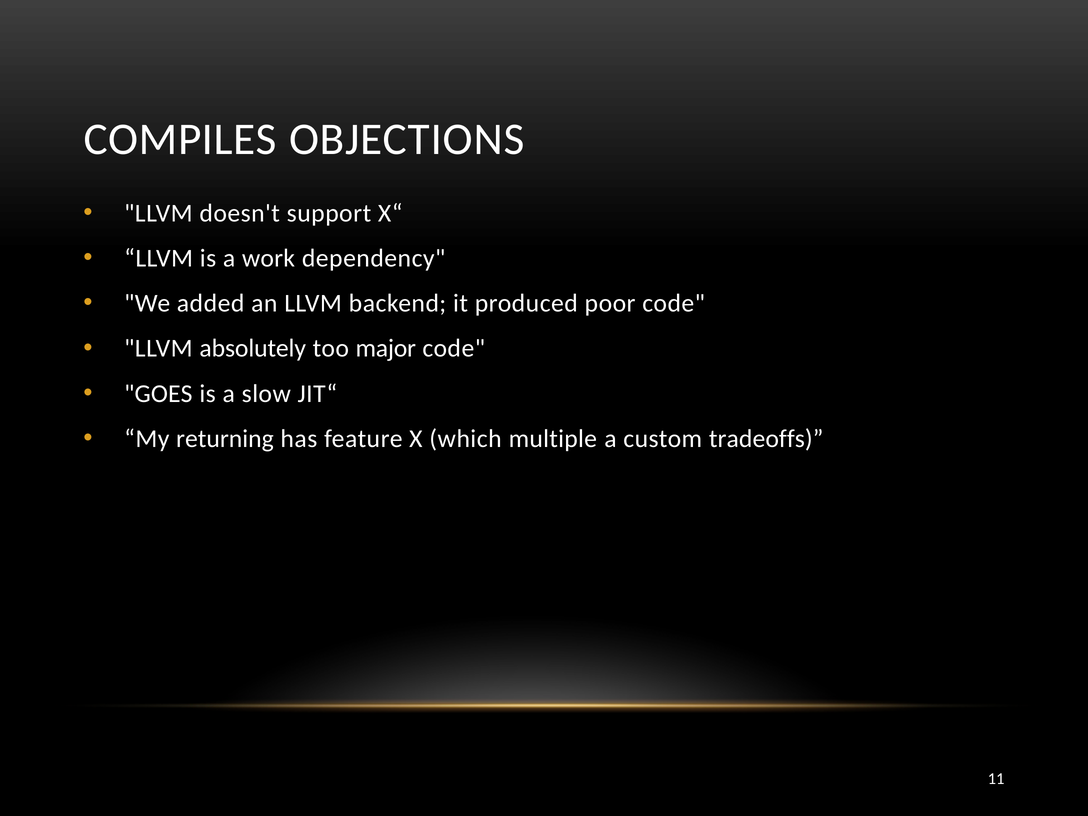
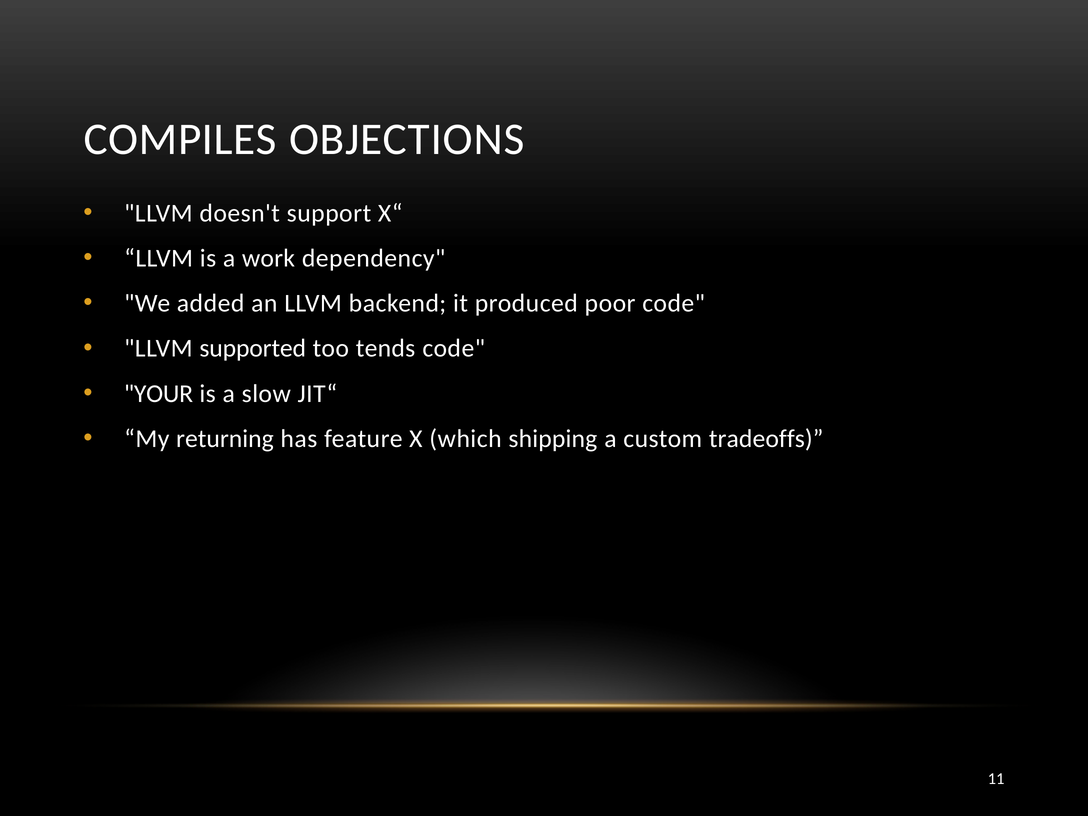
absolutely: absolutely -> supported
major: major -> tends
GOES: GOES -> YOUR
multiple: multiple -> shipping
